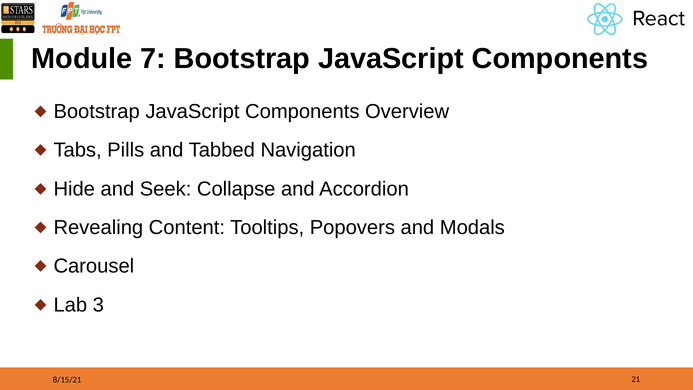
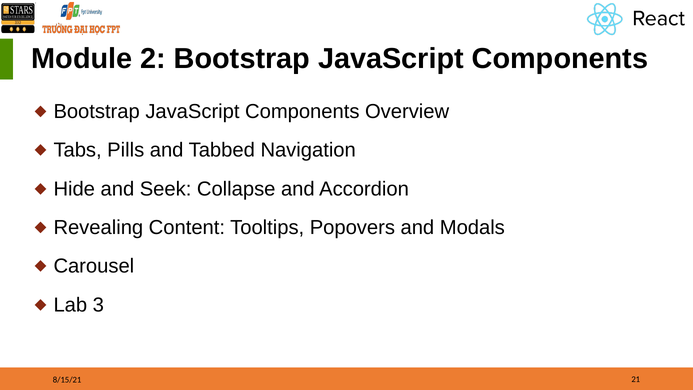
7: 7 -> 2
